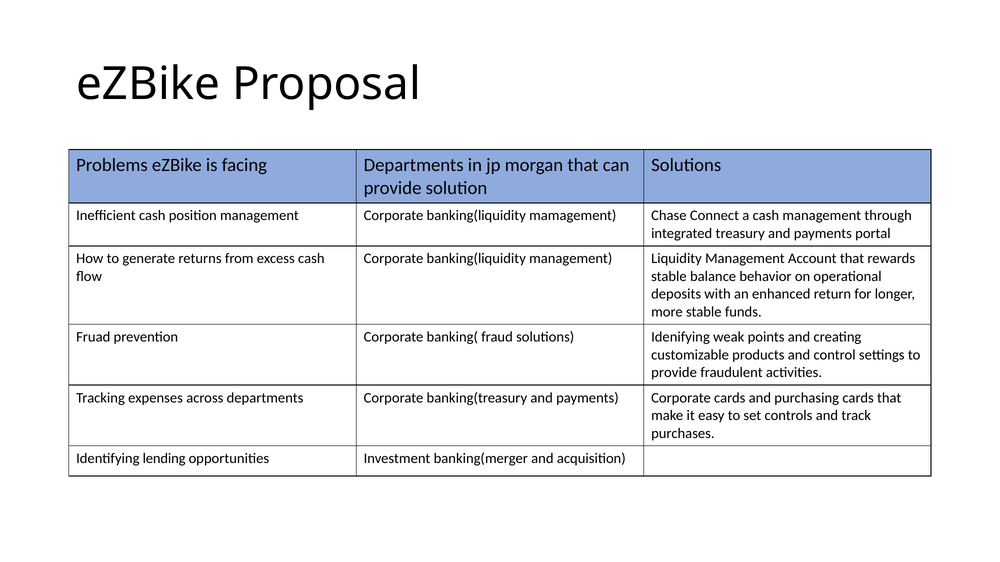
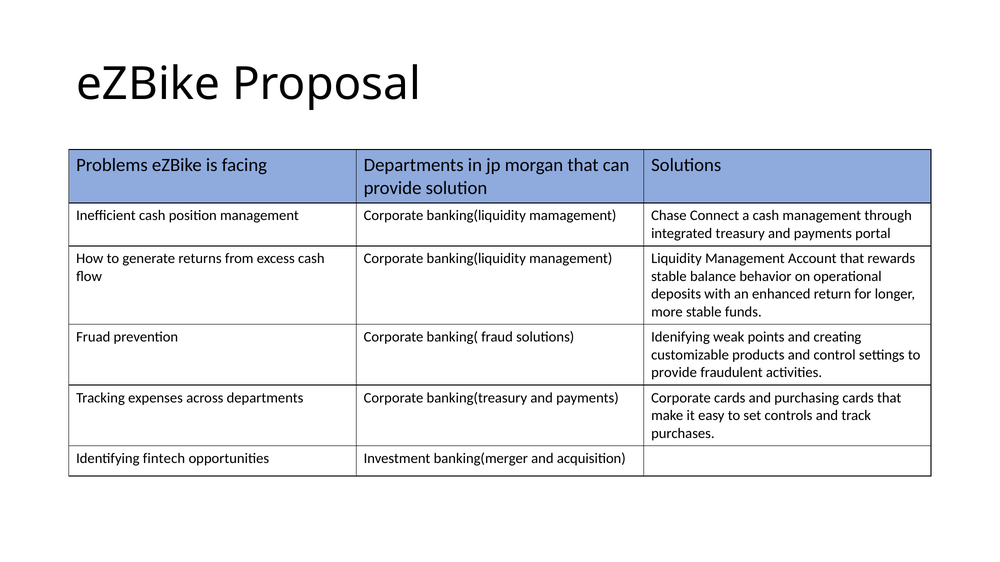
lending: lending -> fintech
